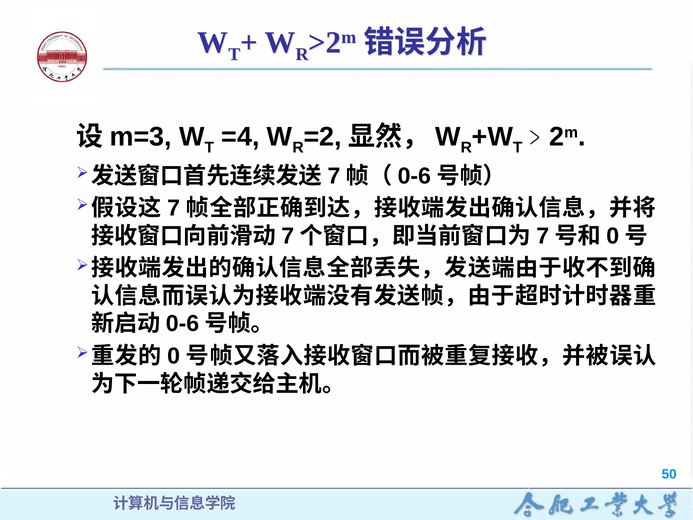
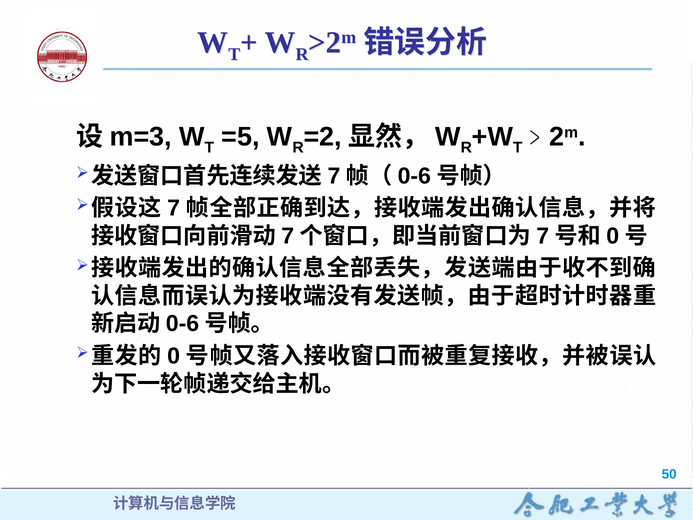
=4: =4 -> =5
